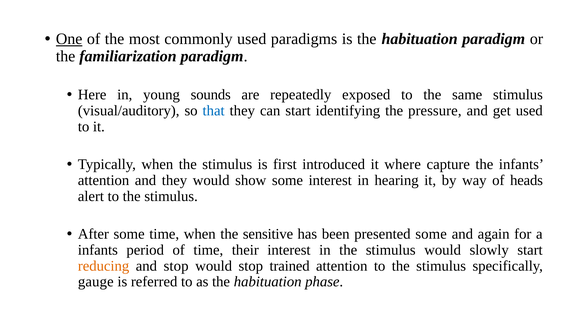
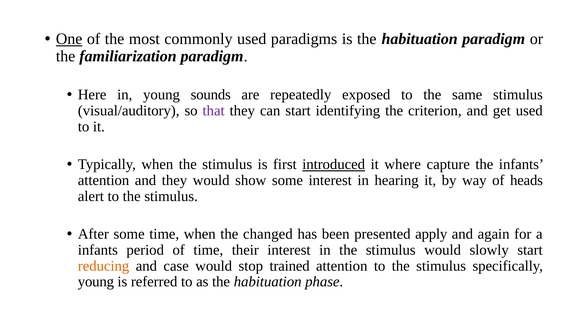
that colour: blue -> purple
pressure: pressure -> criterion
introduced underline: none -> present
sensitive: sensitive -> changed
presented some: some -> apply
and stop: stop -> case
gauge at (96, 281): gauge -> young
